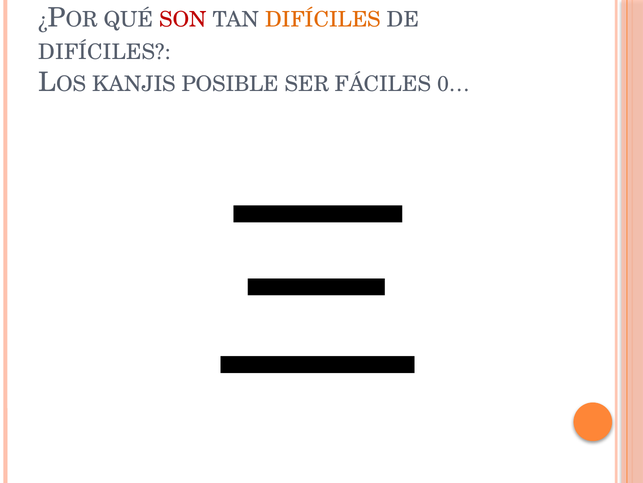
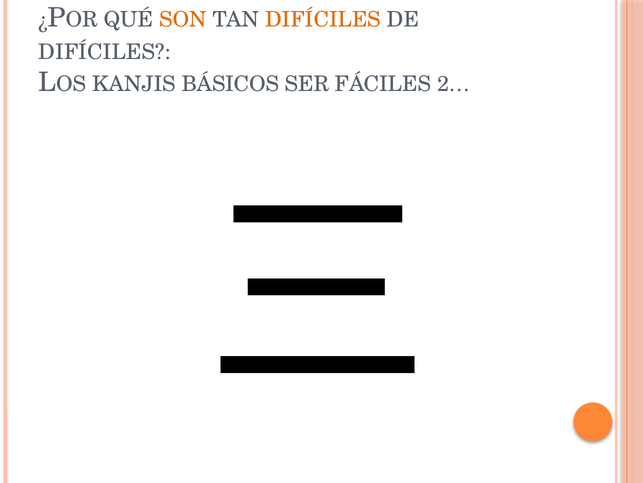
SON colour: red -> orange
POSIBLE: POSIBLE -> BÁSICOS
0…: 0… -> 2…
